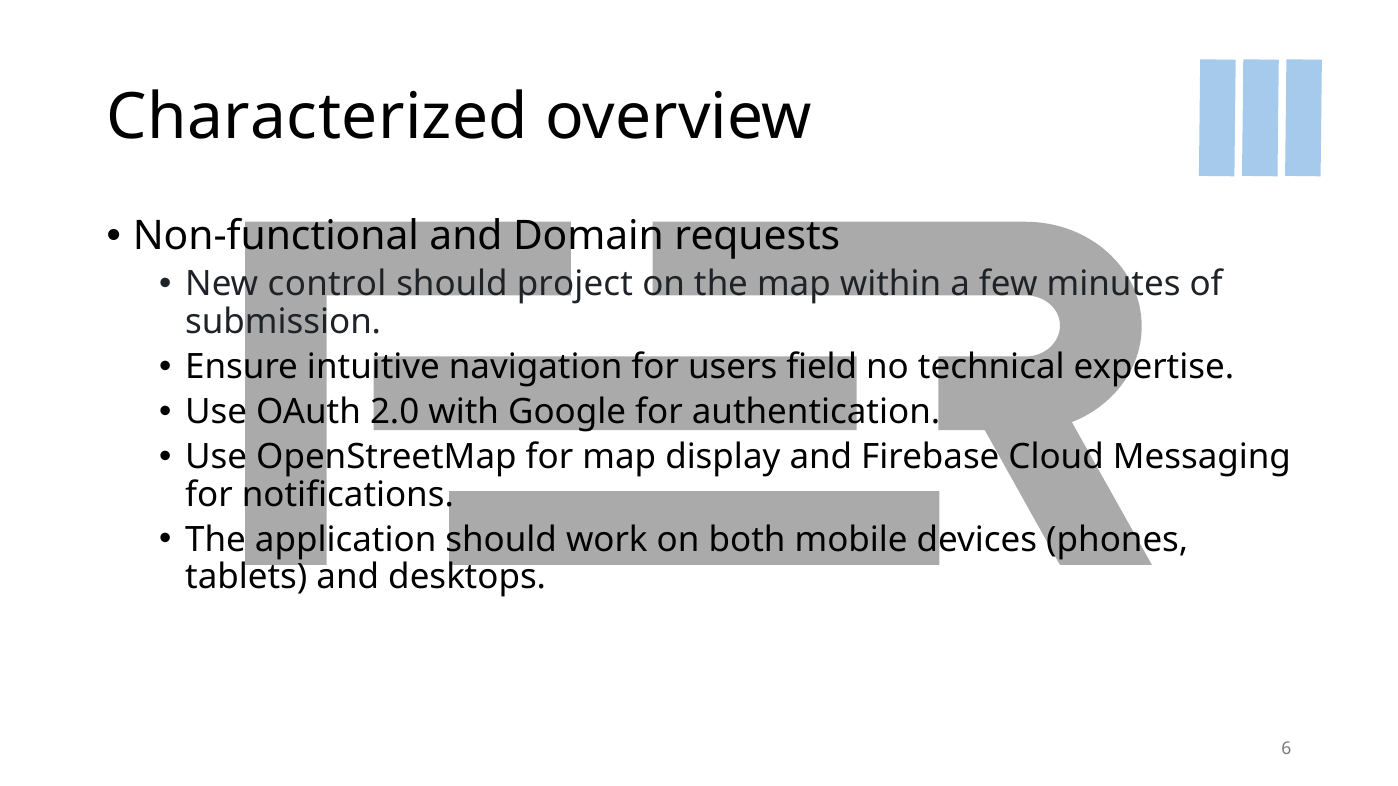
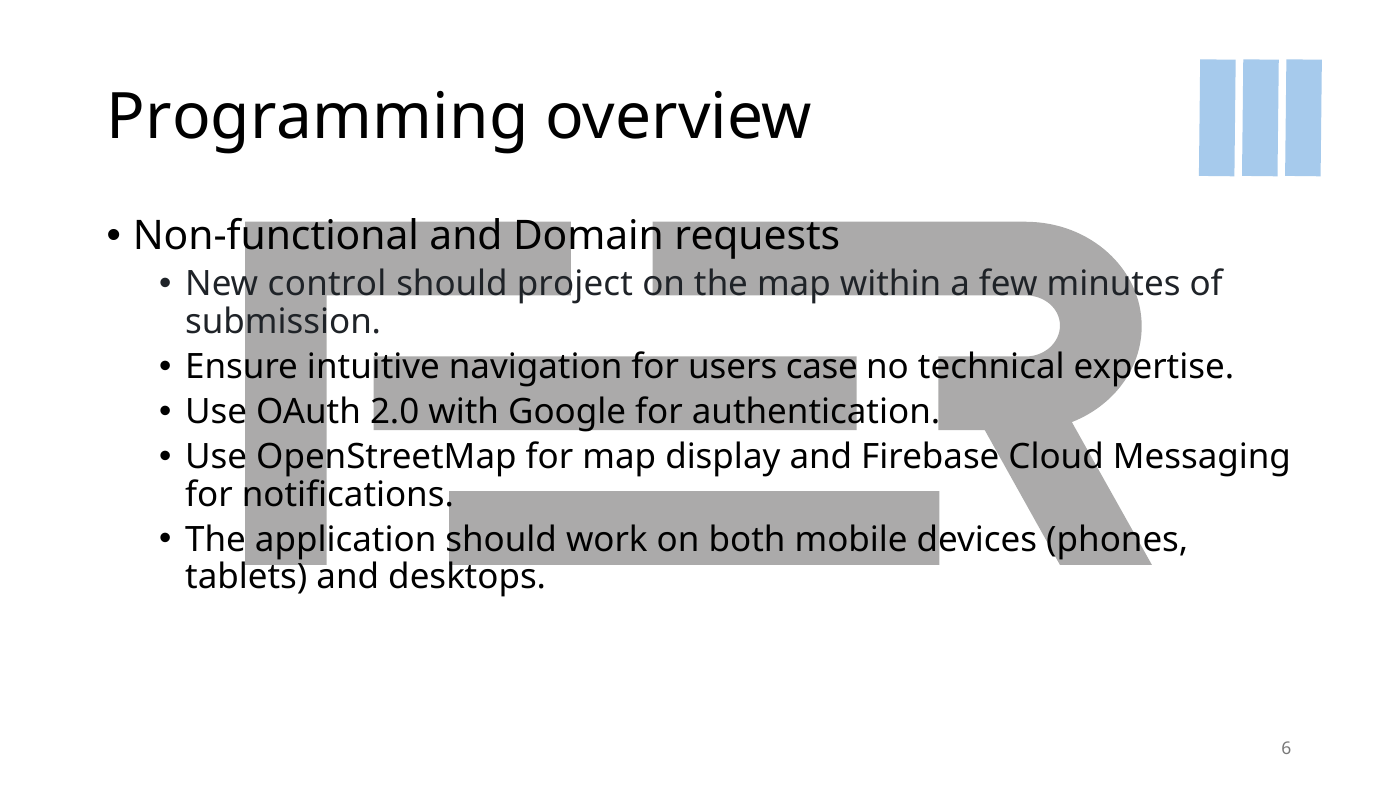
Characterized: Characterized -> Programming
field: field -> case
